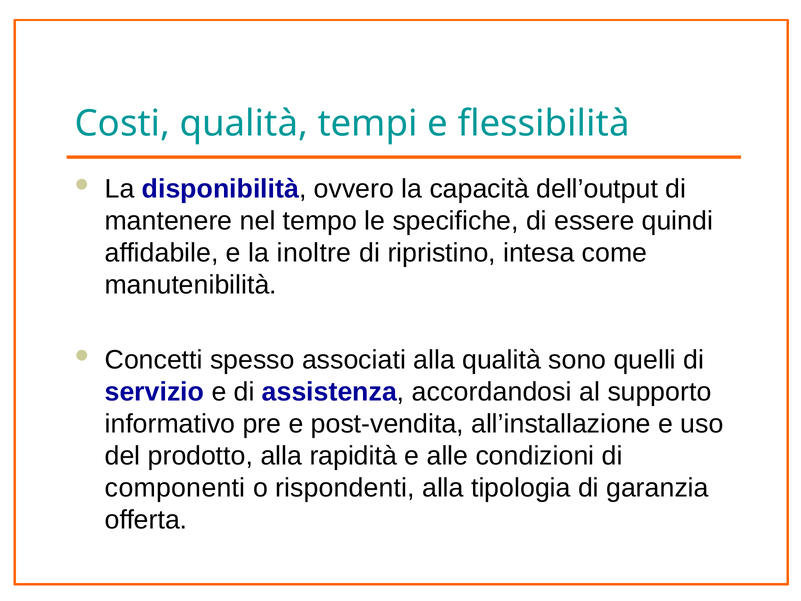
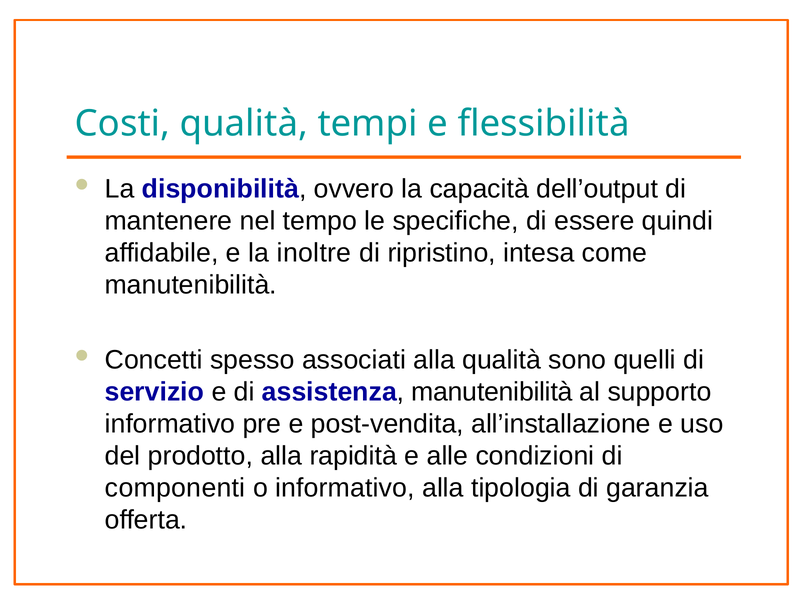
assistenza accordandosi: accordandosi -> manutenibilità
o rispondenti: rispondenti -> informativo
